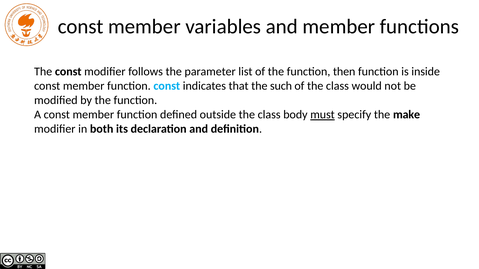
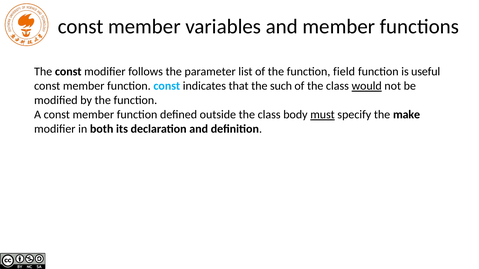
then: then -> field
inside: inside -> useful
would underline: none -> present
